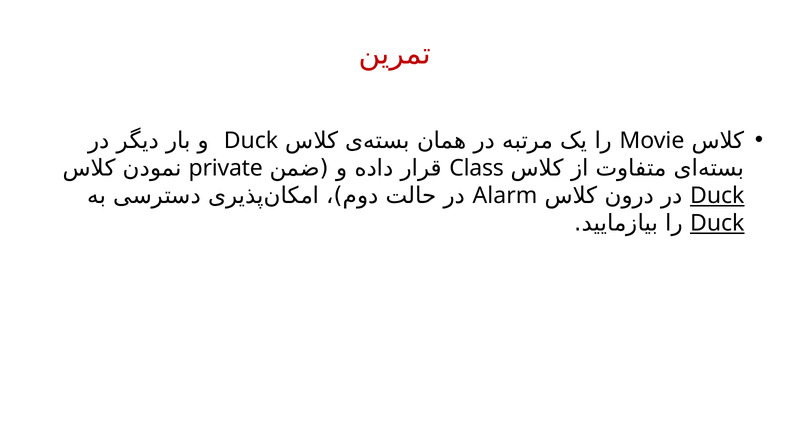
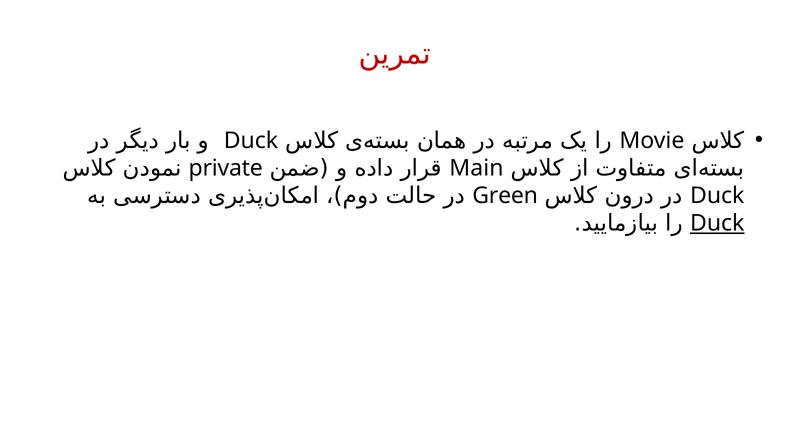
Class: Class -> Main
Alarm: Alarm -> Green
Duck at (717, 196) underline: present -> none
